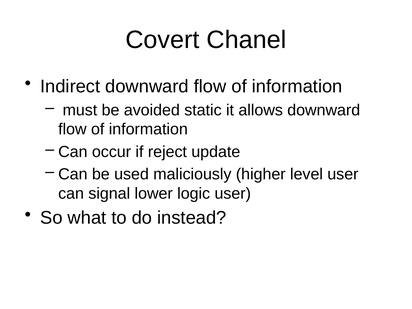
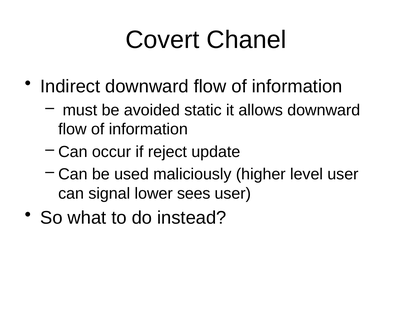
logic: logic -> sees
